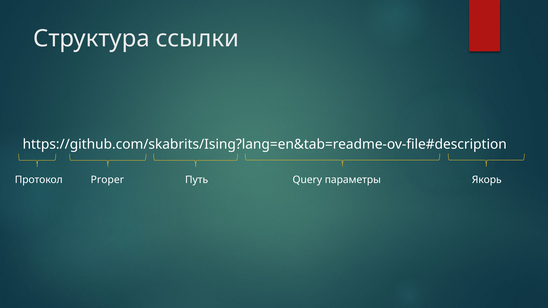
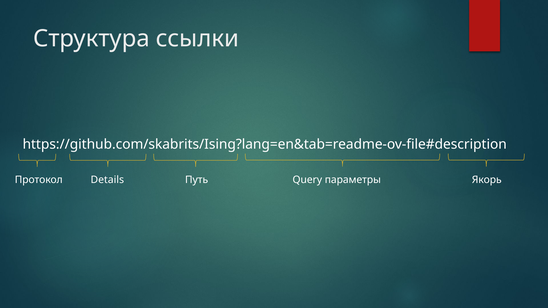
Proper: Proper -> Details
